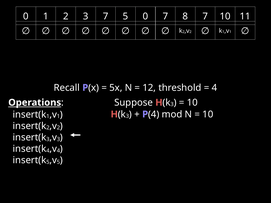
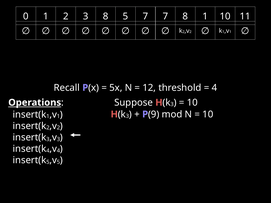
3 7: 7 -> 8
5 0: 0 -> 7
8 7: 7 -> 1
4 at (154, 114): 4 -> 9
